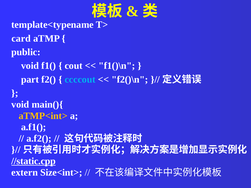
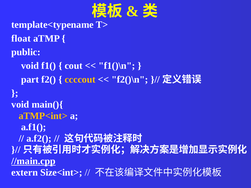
card: card -> float
ccccout colour: light blue -> yellow
//static.cpp: //static.cpp -> //main.cpp
